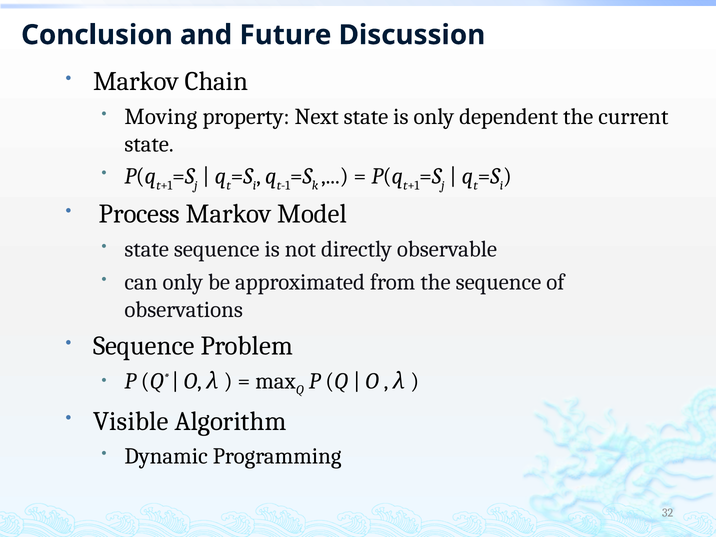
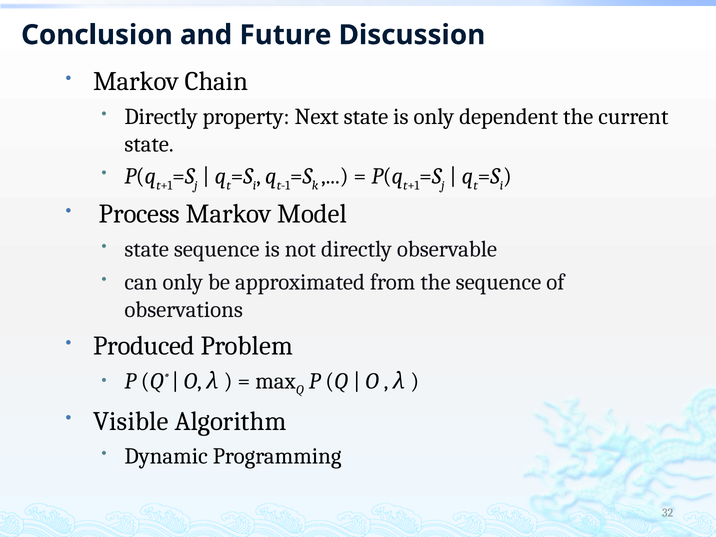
Moving at (161, 117): Moving -> Directly
Sequence at (144, 346): Sequence -> Produced
